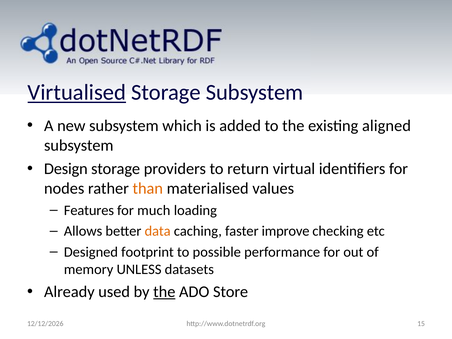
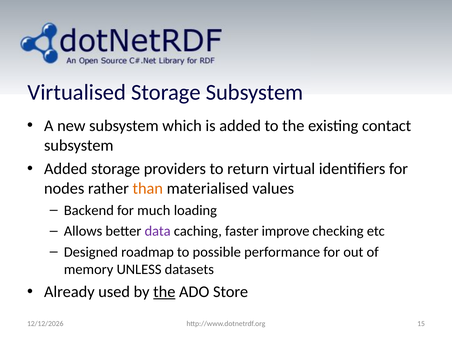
Virtualised underline: present -> none
aligned: aligned -> contact
Design at (66, 169): Design -> Added
Features: Features -> Backend
data colour: orange -> purple
footprint: footprint -> roadmap
